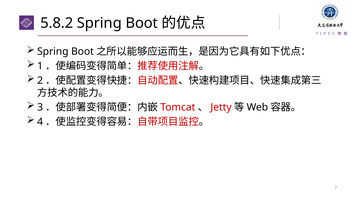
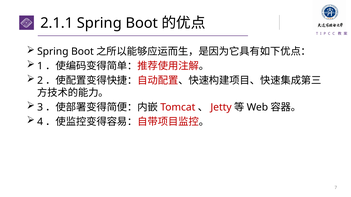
5.8.2: 5.8.2 -> 2.1.1
